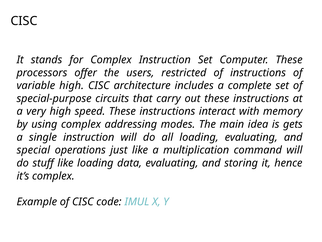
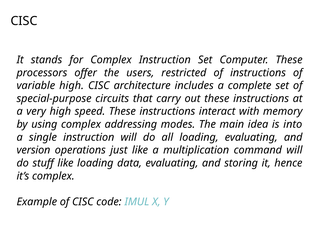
gets: gets -> into
special: special -> version
